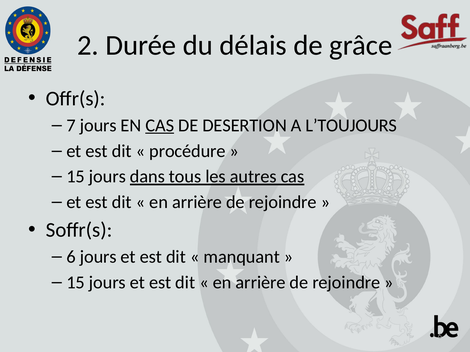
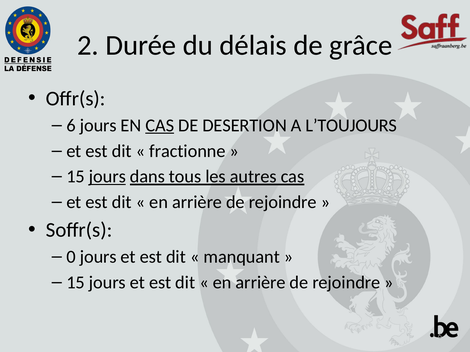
7 at (71, 126): 7 -> 6
procédure: procédure -> fractionne
jours at (107, 177) underline: none -> present
6 at (71, 257): 6 -> 0
